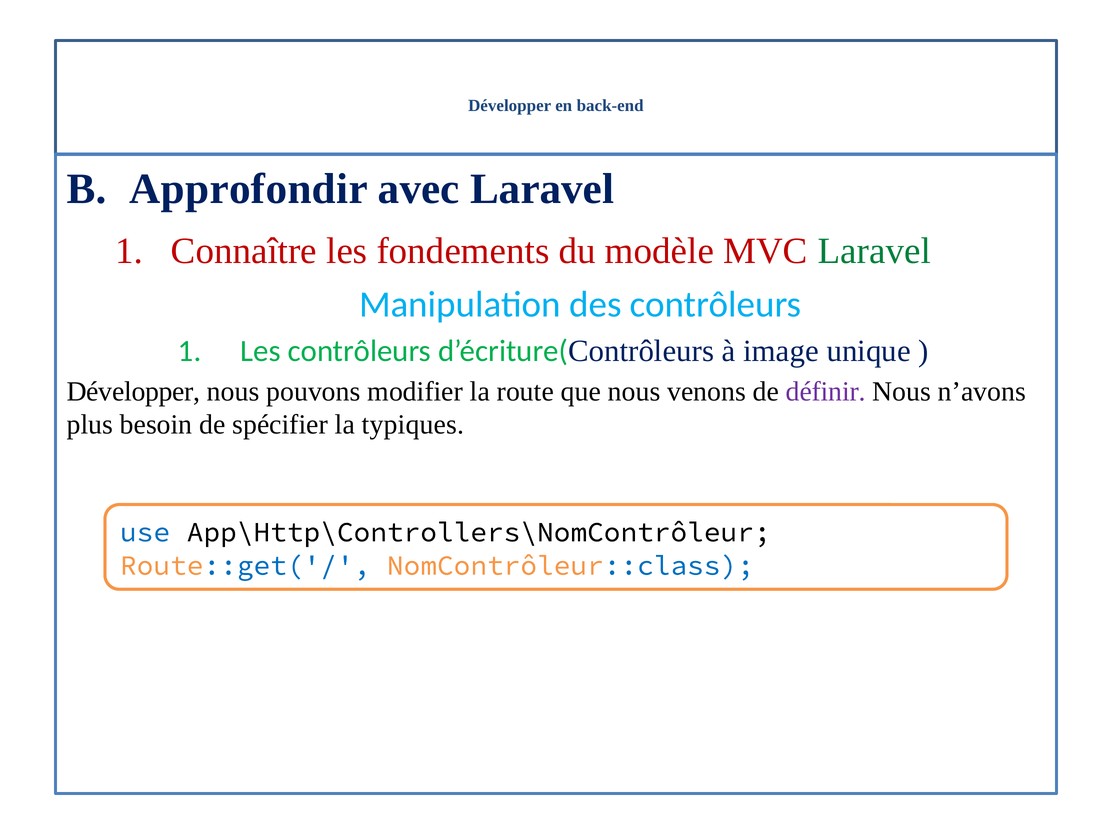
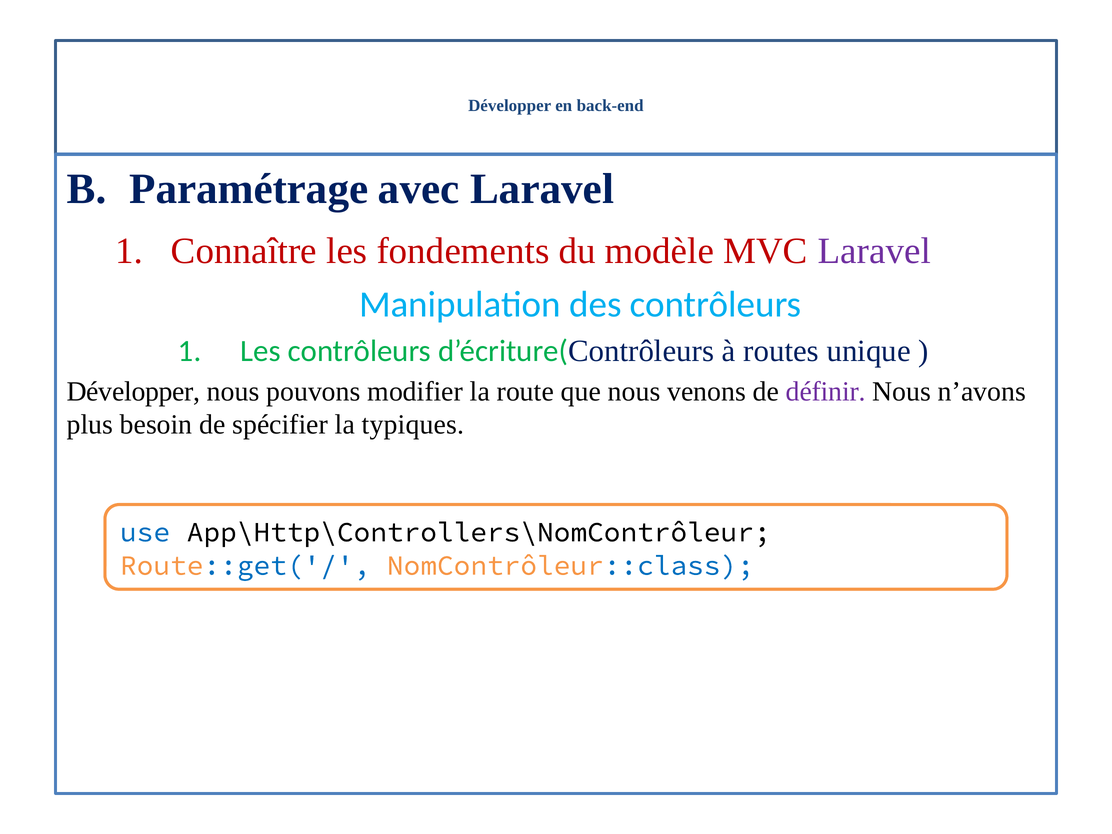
Approfondir: Approfondir -> Paramétrage
Laravel at (874, 251) colour: green -> purple
image: image -> routes
